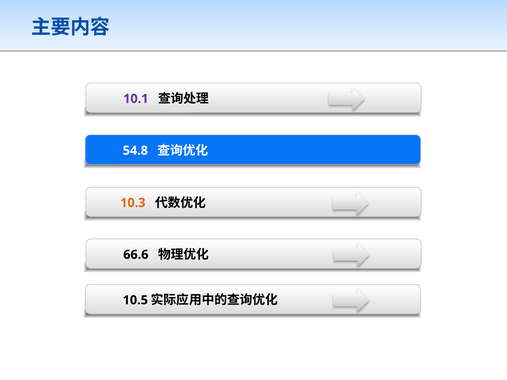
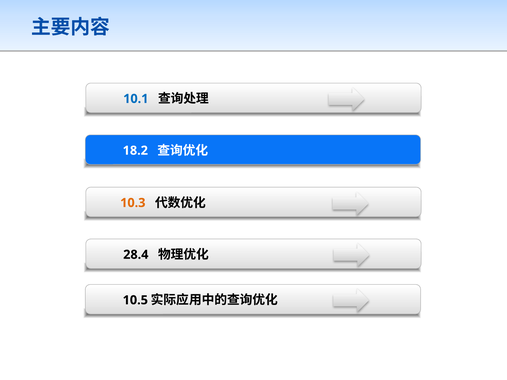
10.1 colour: purple -> blue
54.8: 54.8 -> 18.2
66.6: 66.6 -> 28.4
